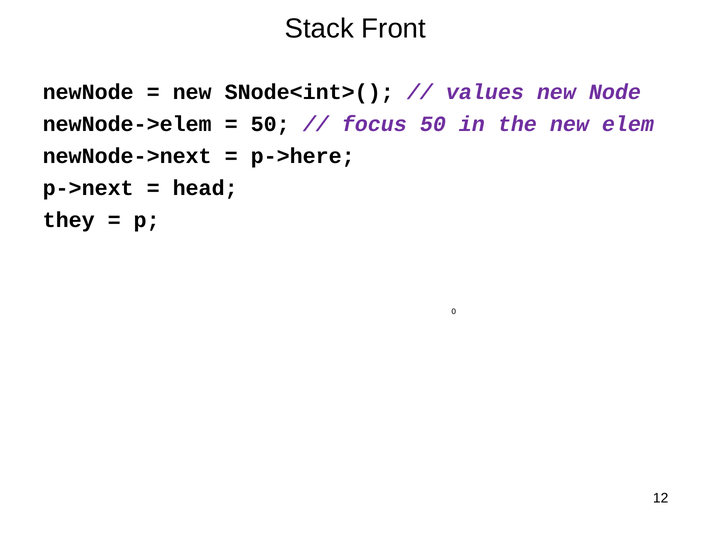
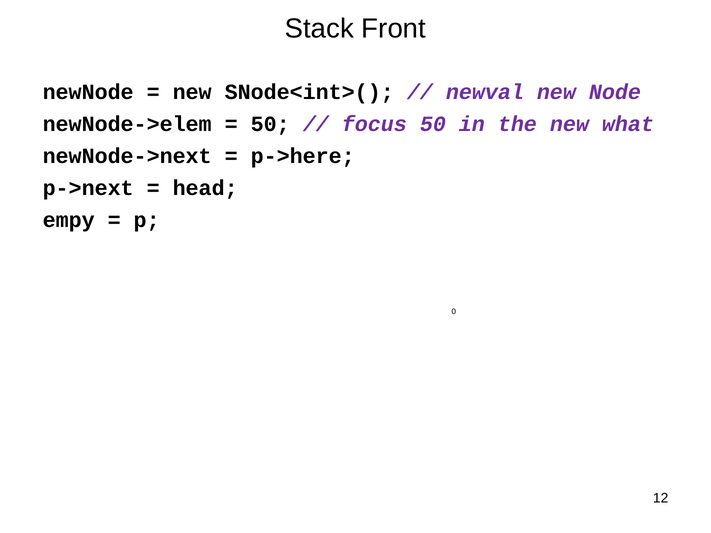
values: values -> newval
elem: elem -> what
they: they -> empy
